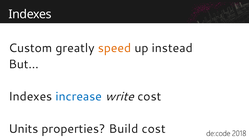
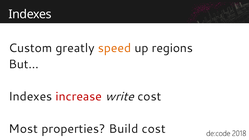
instead: instead -> regions
increase colour: blue -> red
Units: Units -> Most
